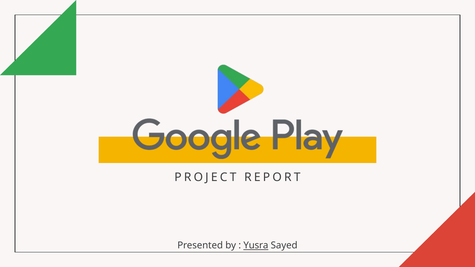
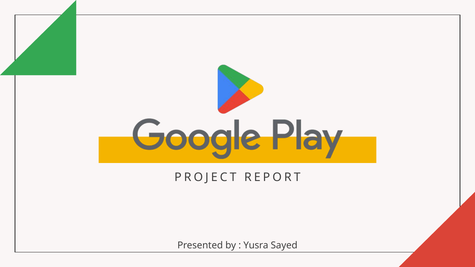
Yusra underline: present -> none
